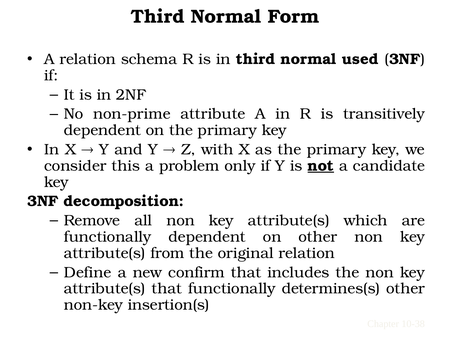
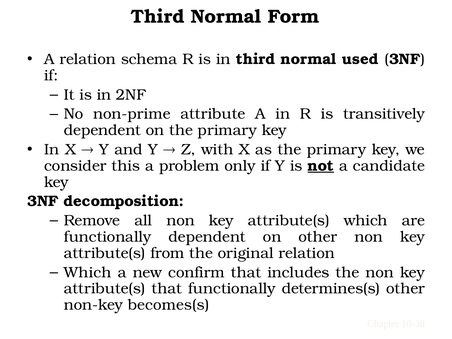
Define at (88, 272): Define -> Which
insertion(s: insertion(s -> becomes(s
